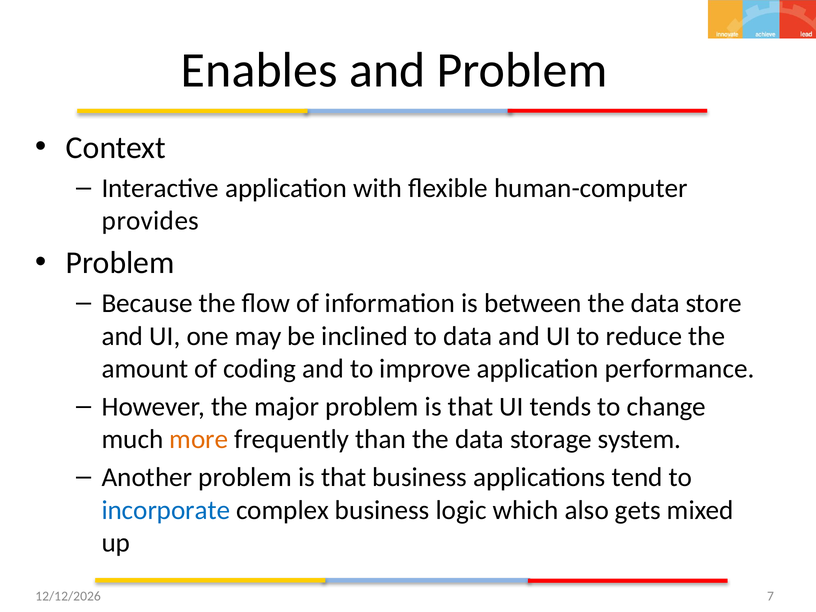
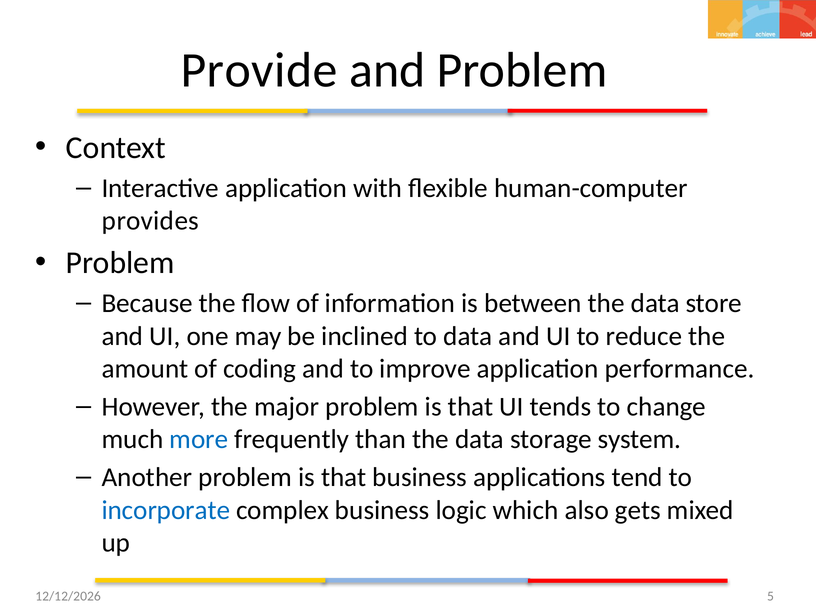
Enables: Enables -> Provide
more colour: orange -> blue
7: 7 -> 5
